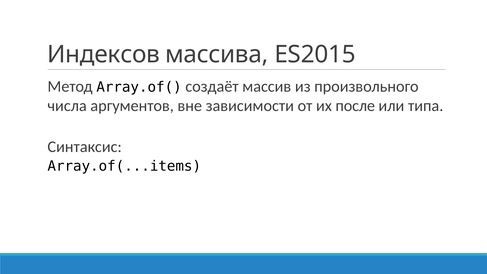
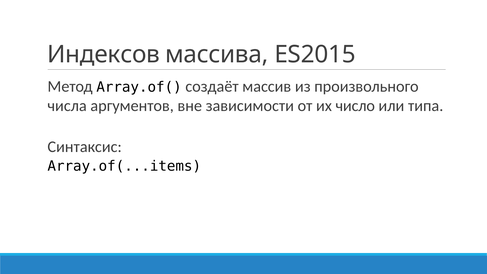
после: после -> число
